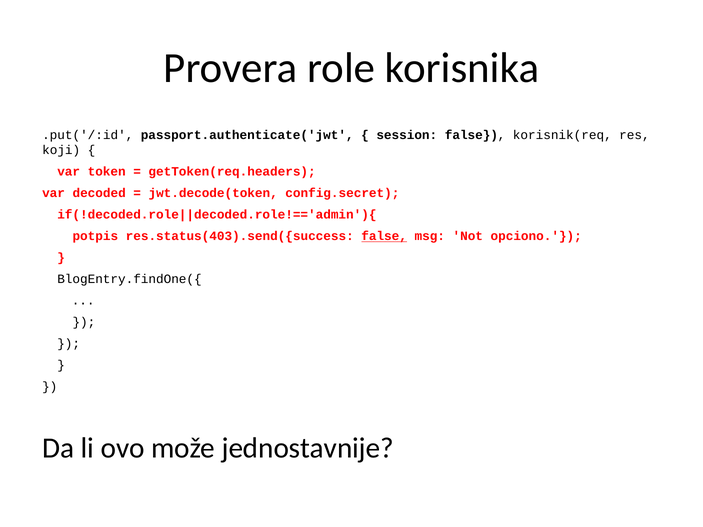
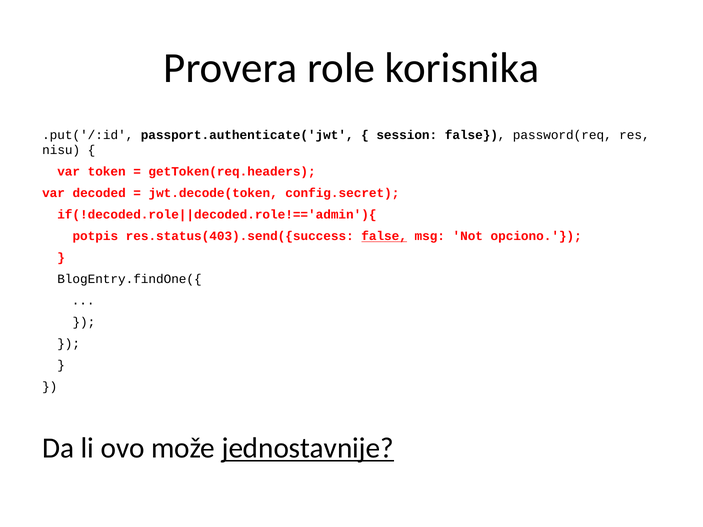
korisnik(req: korisnik(req -> password(req
koji: koji -> nisu
jednostavnije underline: none -> present
